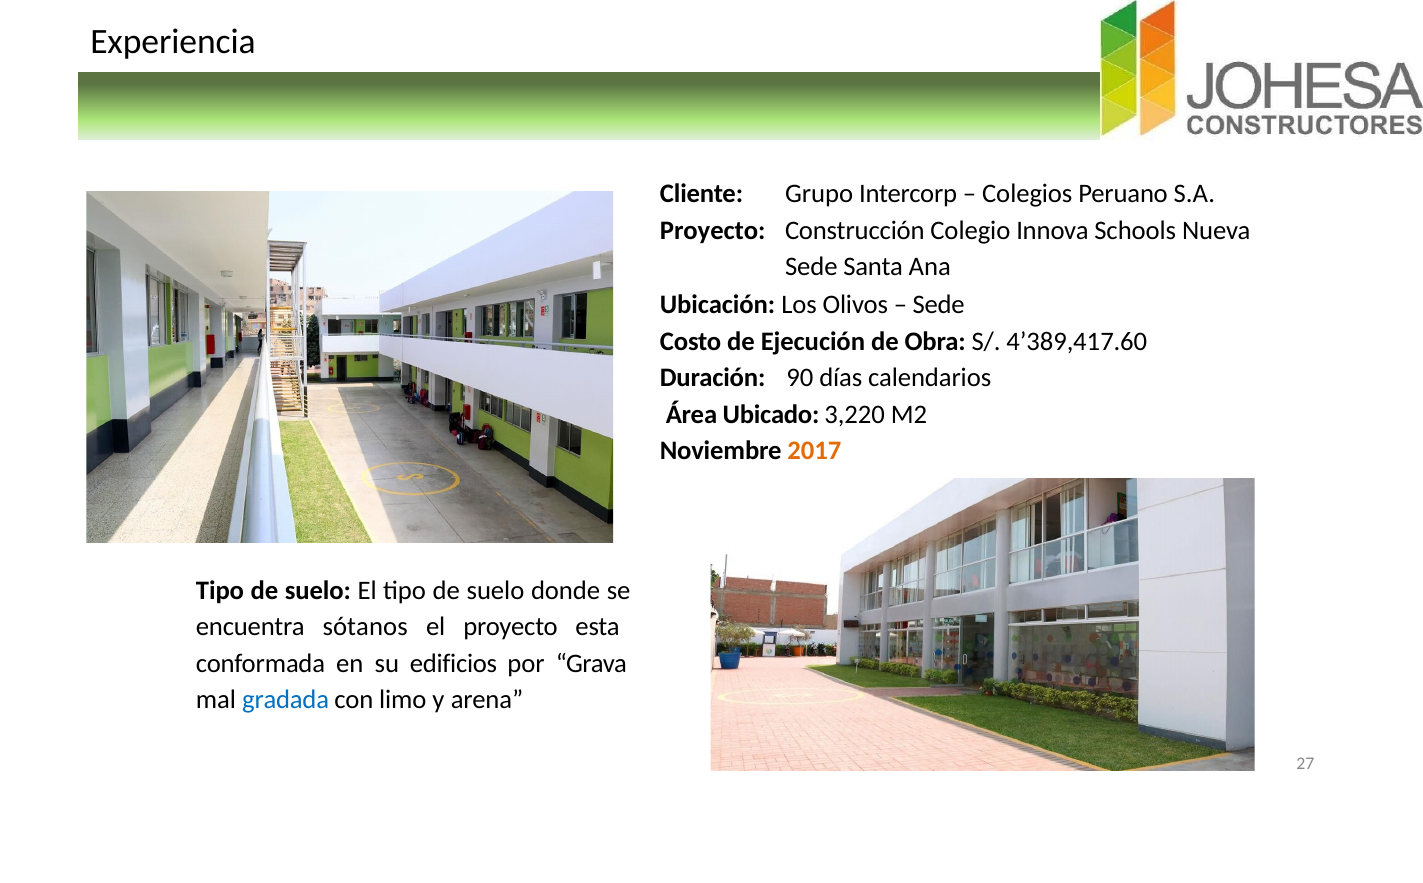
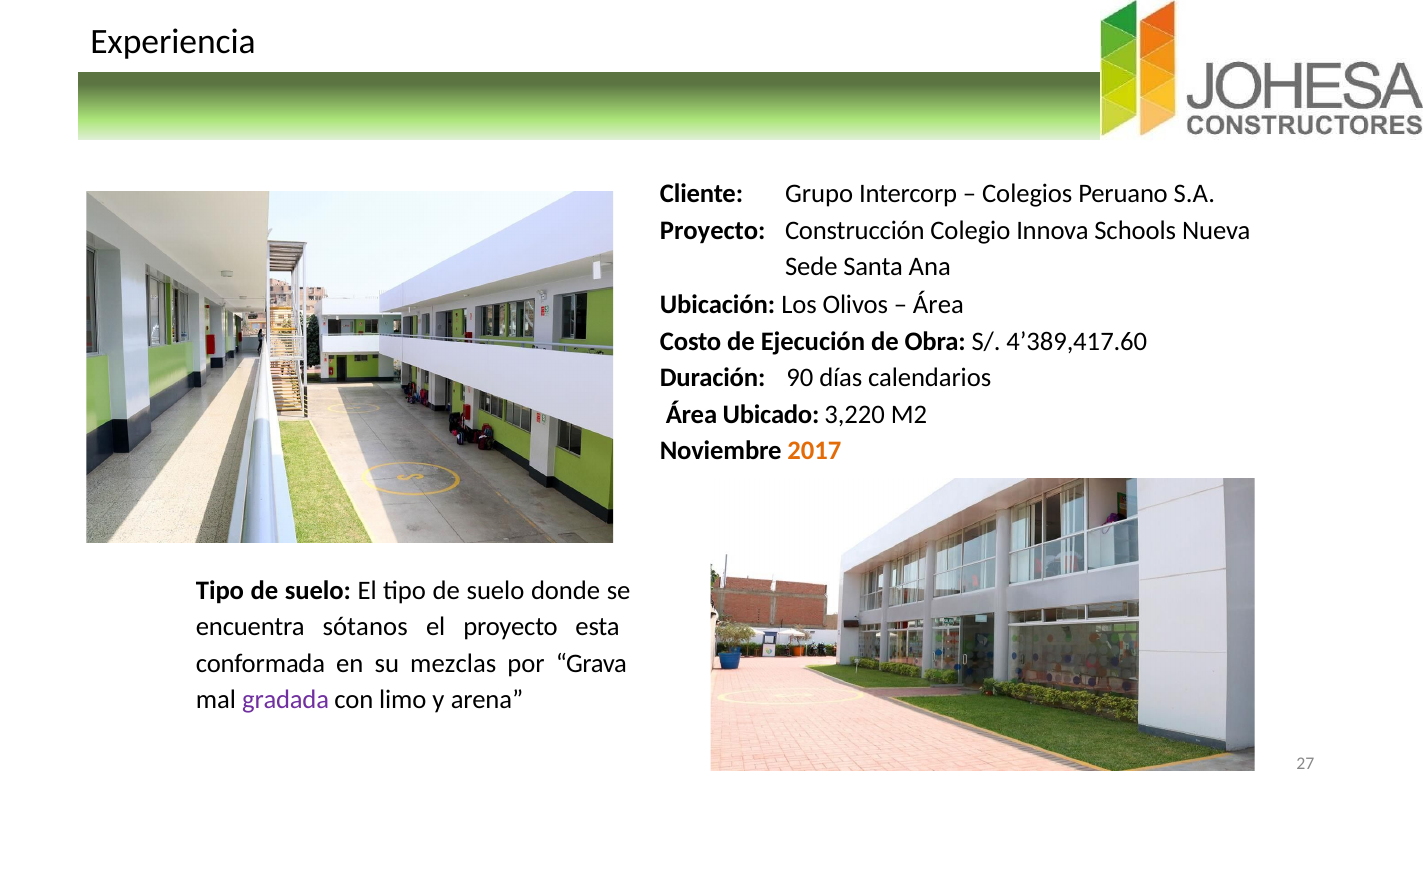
Sede at (939, 305): Sede -> Área
edificios: edificios -> mezclas
gradada colour: blue -> purple
